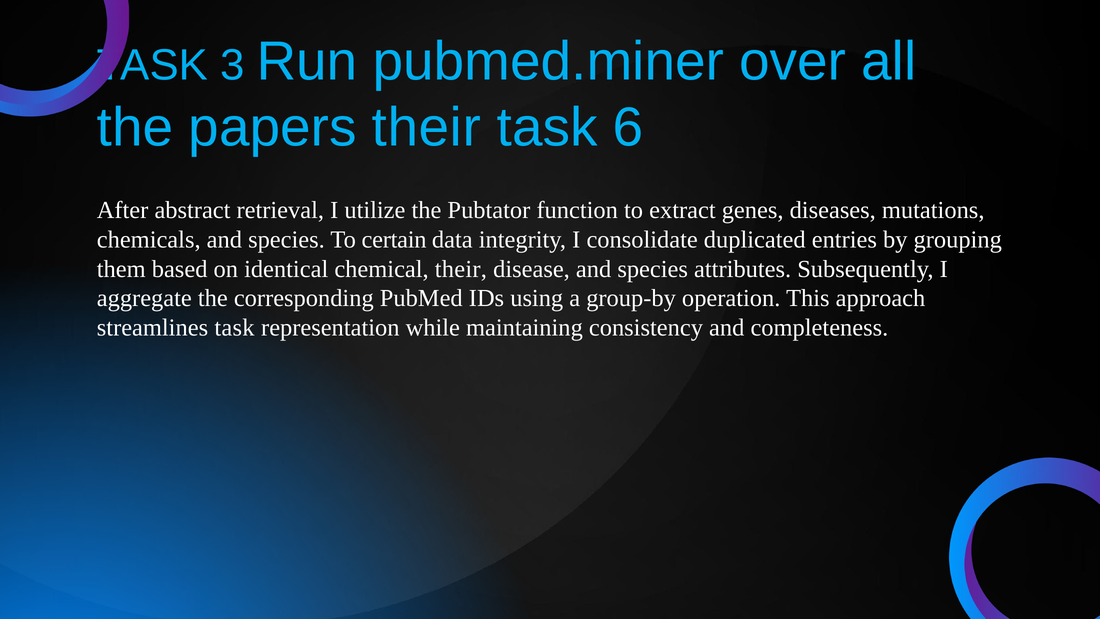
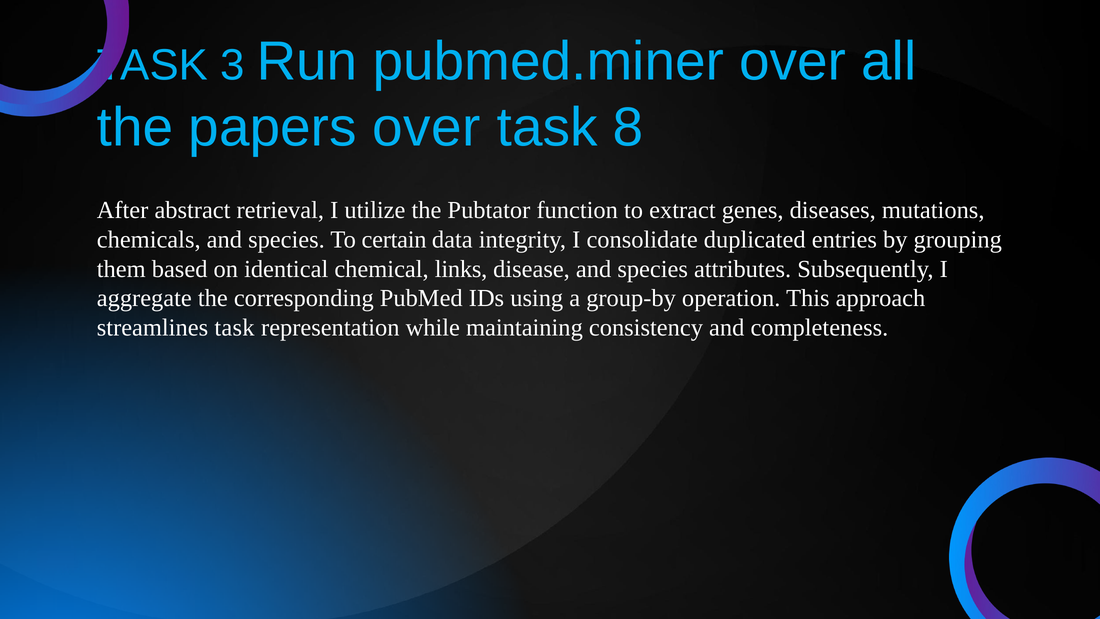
papers their: their -> over
6: 6 -> 8
chemical their: their -> links
